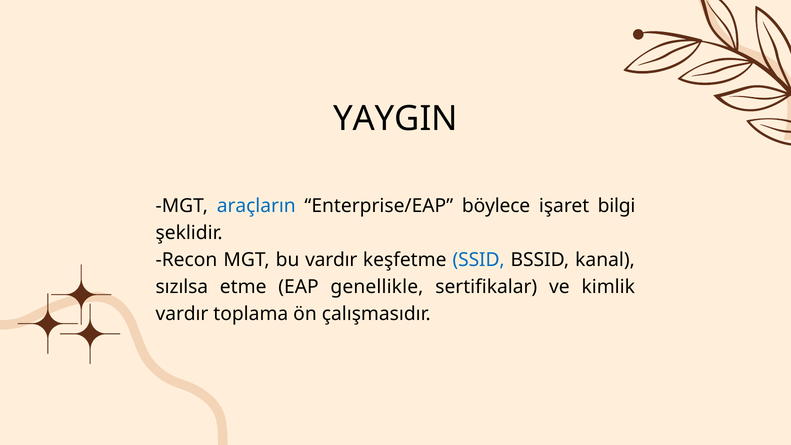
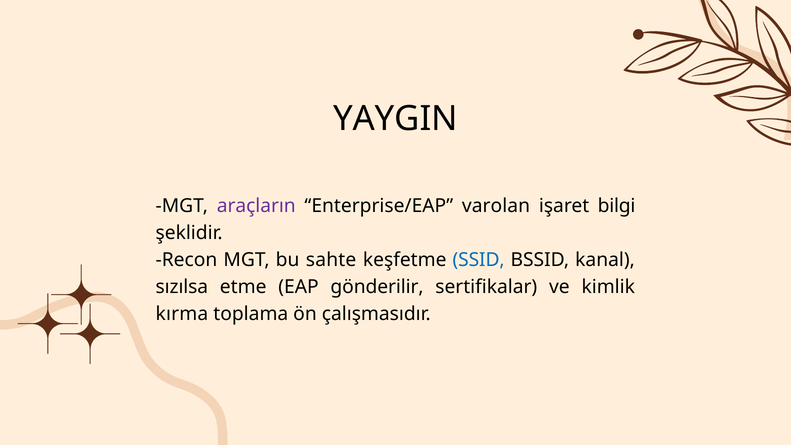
araçların colour: blue -> purple
böylece: böylece -> varolan
bu vardır: vardır -> sahte
genellikle: genellikle -> gönderilir
vardır at (182, 314): vardır -> kırma
